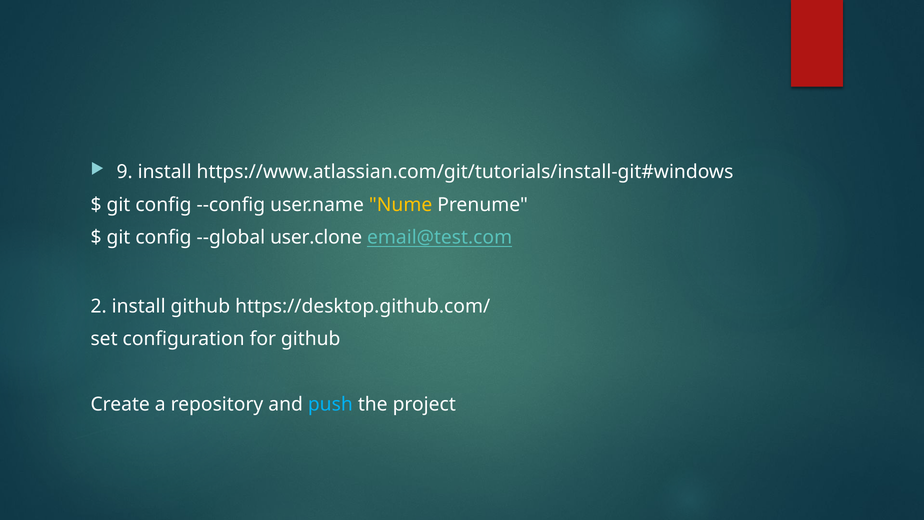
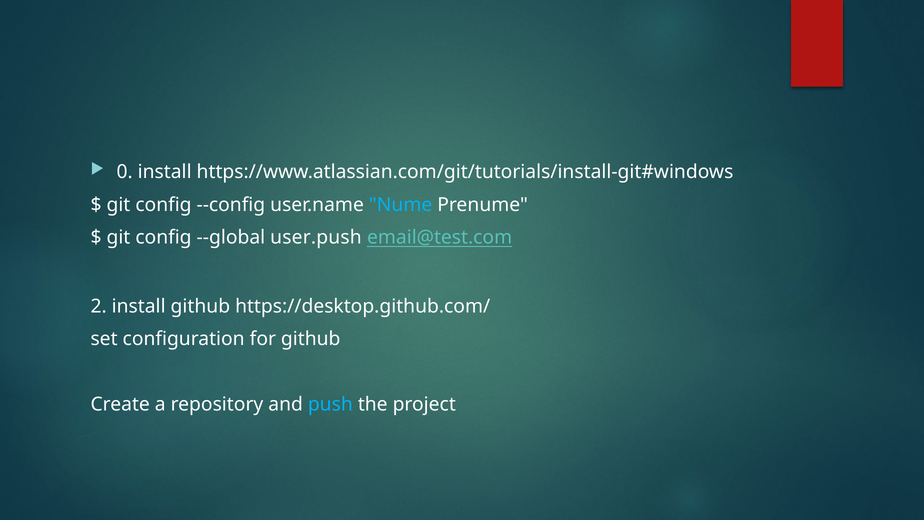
9: 9 -> 0
Nume colour: yellow -> light blue
user.clone: user.clone -> user.push
